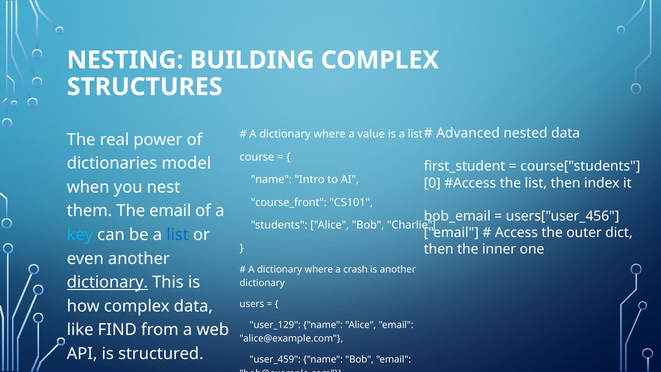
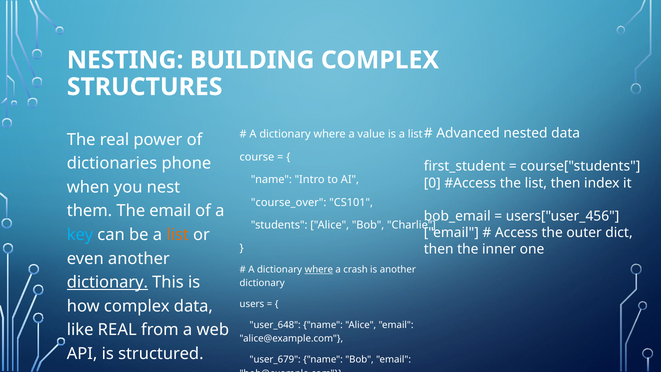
model: model -> phone
course_front: course_front -> course_over
list at (178, 235) colour: blue -> orange
where at (319, 269) underline: none -> present
user_129: user_129 -> user_648
like FIND: FIND -> REAL
user_459: user_459 -> user_679
